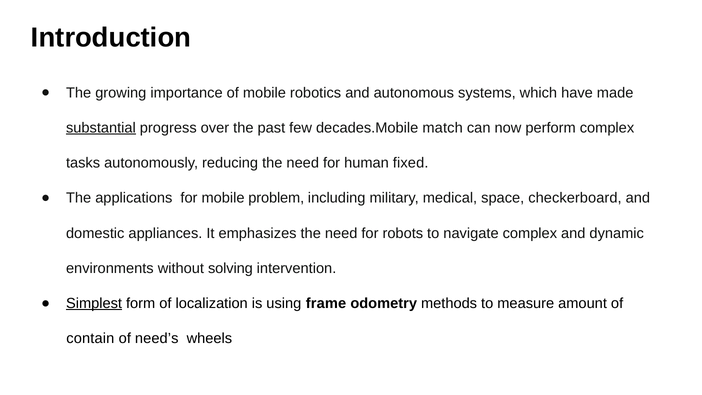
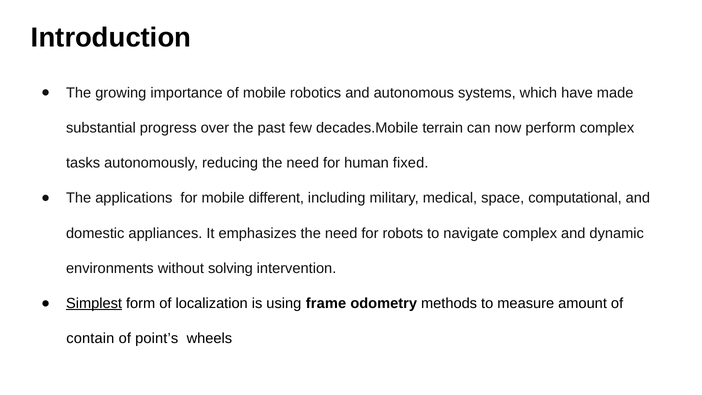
substantial underline: present -> none
match: match -> terrain
problem: problem -> different
checkerboard: checkerboard -> computational
need’s: need’s -> point’s
